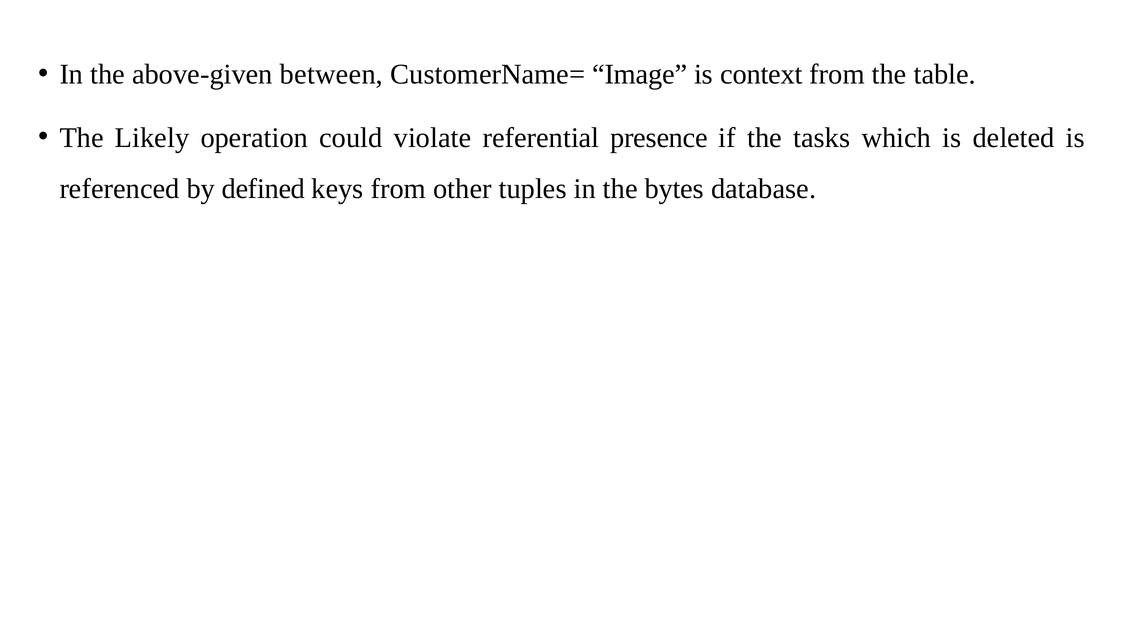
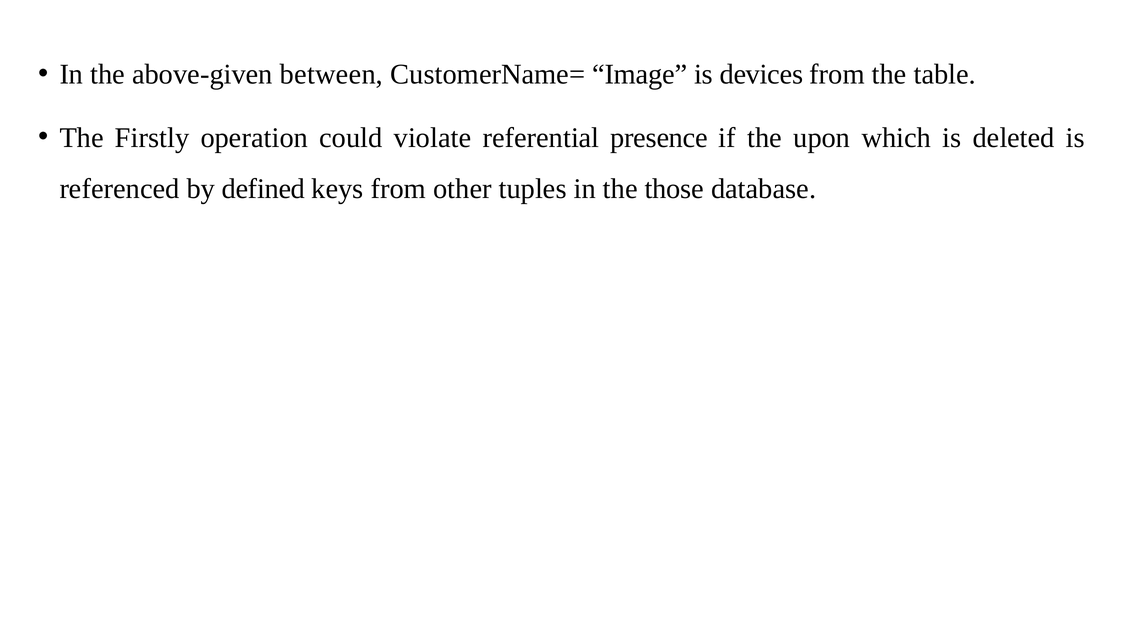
context: context -> devices
Likely: Likely -> Firstly
tasks: tasks -> upon
bytes: bytes -> those
